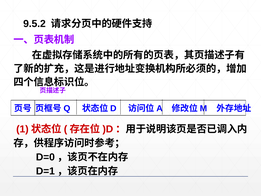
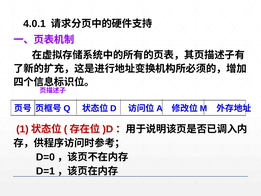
9.5.2: 9.5.2 -> 4.0.1
